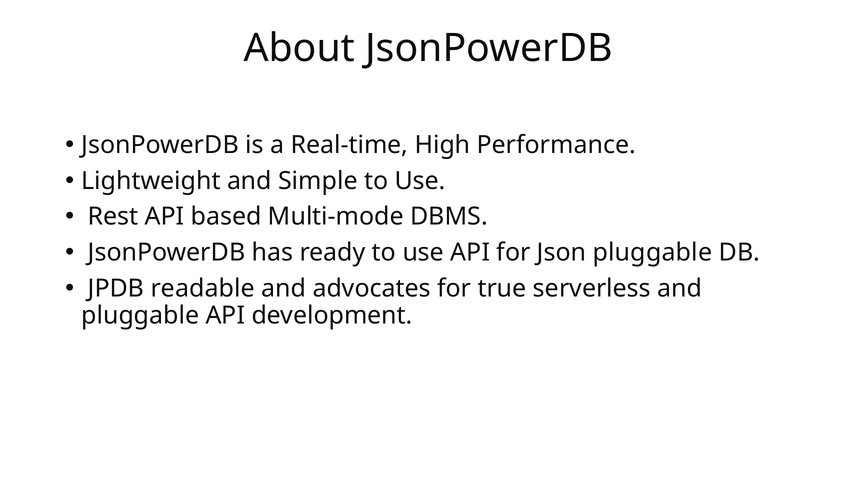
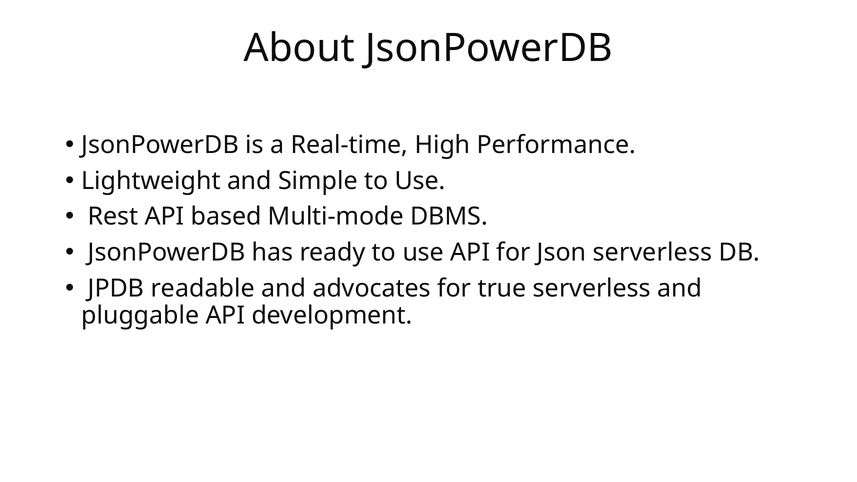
Json pluggable: pluggable -> serverless
